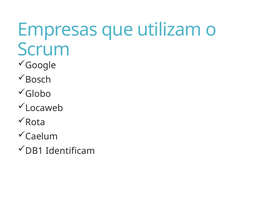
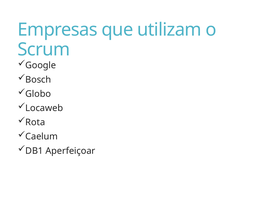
Identificam: Identificam -> Aperfeiçoar
